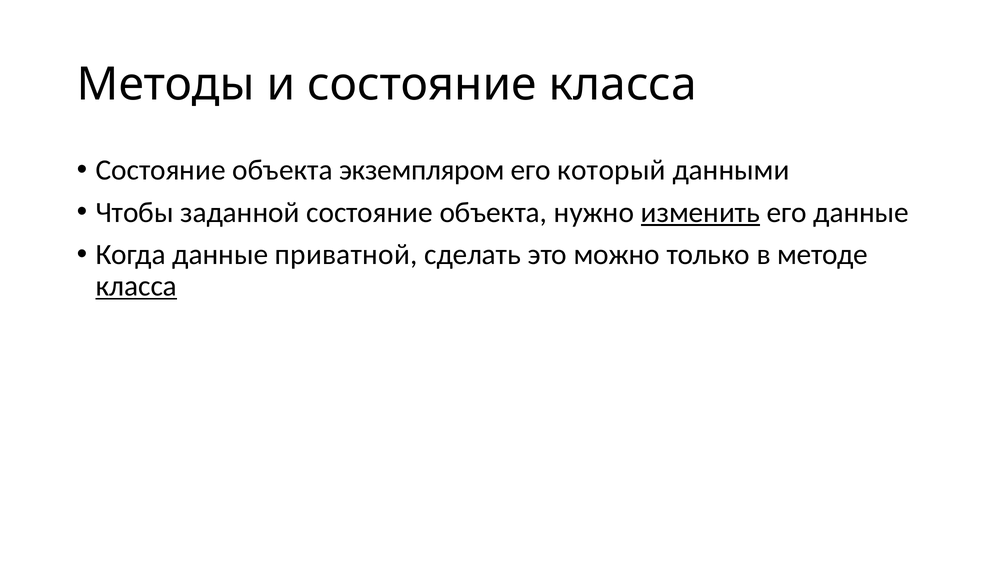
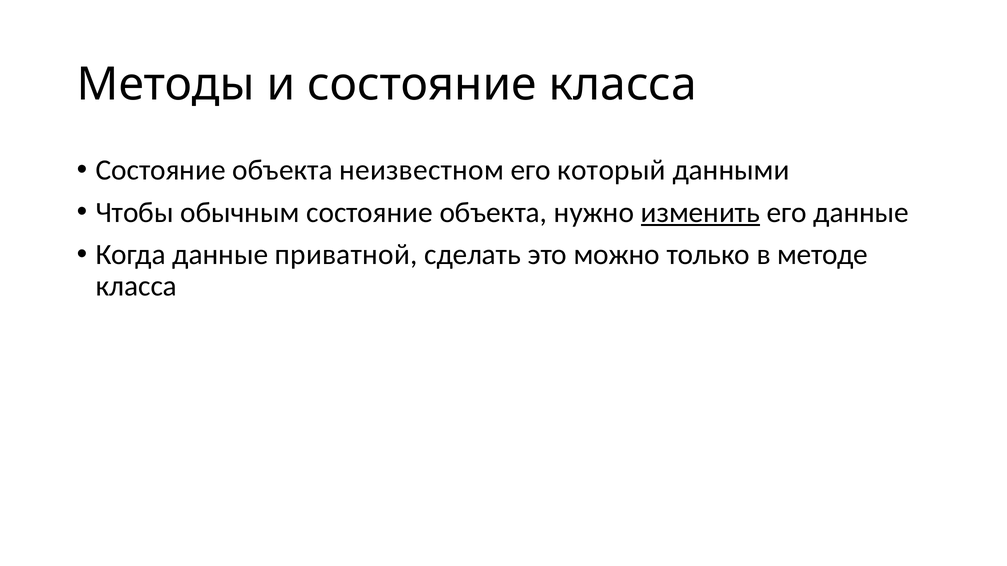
экземпляром: экземпляром -> неизвестном
заданной: заданной -> обычным
класса at (136, 286) underline: present -> none
